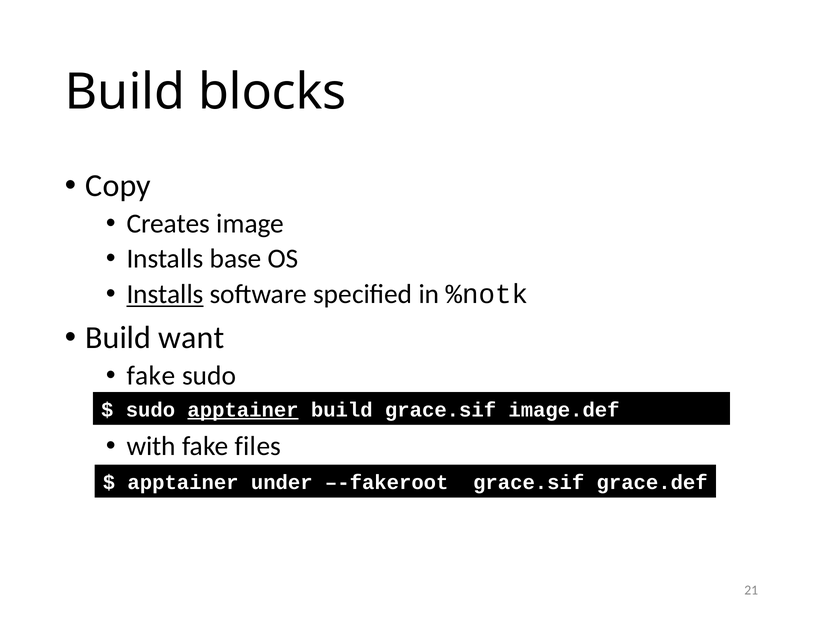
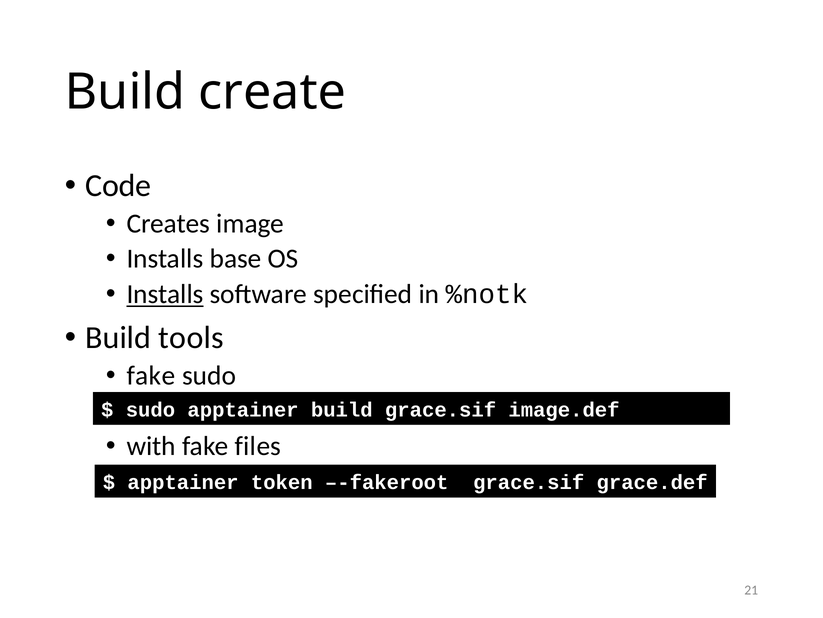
blocks: blocks -> create
Copy: Copy -> Code
want: want -> tools
apptainer at (243, 409) underline: present -> none
under: under -> token
